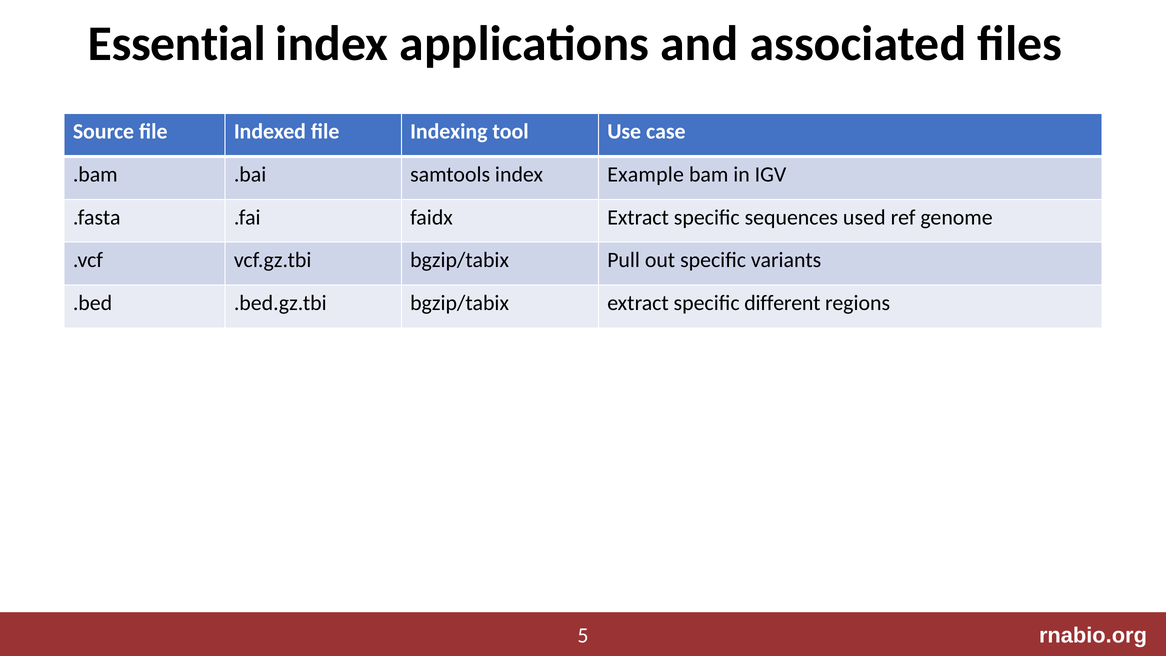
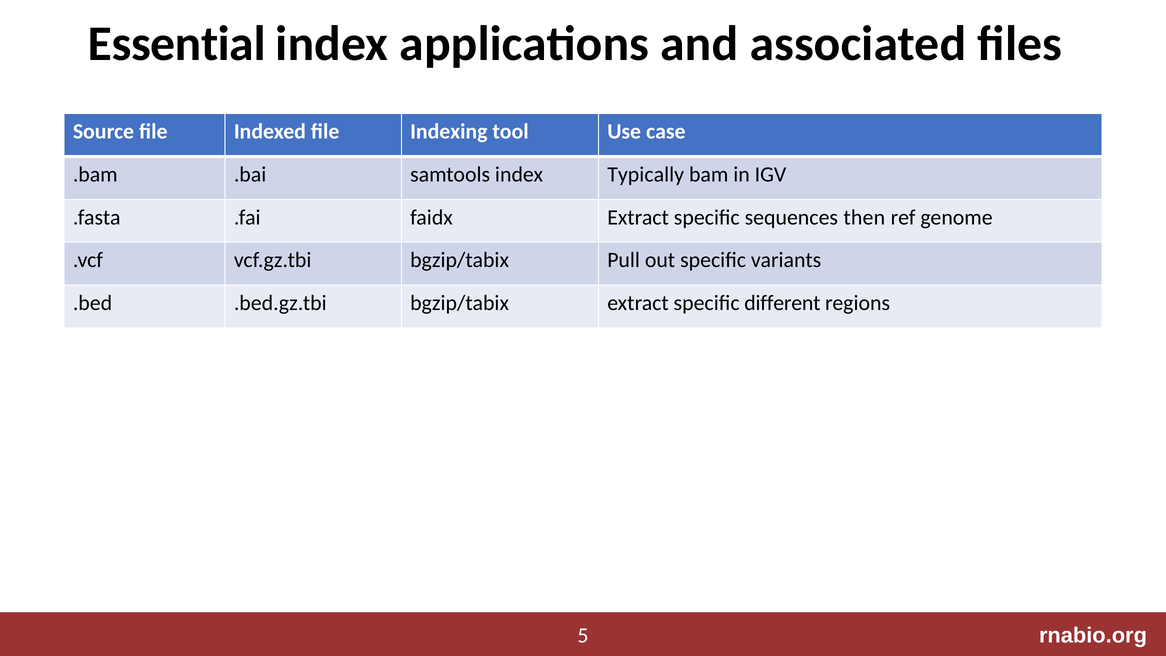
Example: Example -> Typically
used: used -> then
